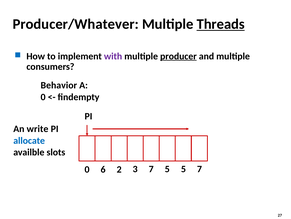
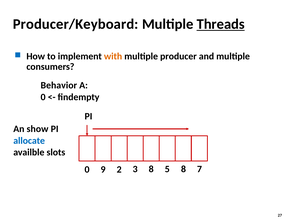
Producer/Whatever: Producer/Whatever -> Producer/Keyboard
with colour: purple -> orange
producer underline: present -> none
write: write -> show
6: 6 -> 9
3 7: 7 -> 8
5 5: 5 -> 8
